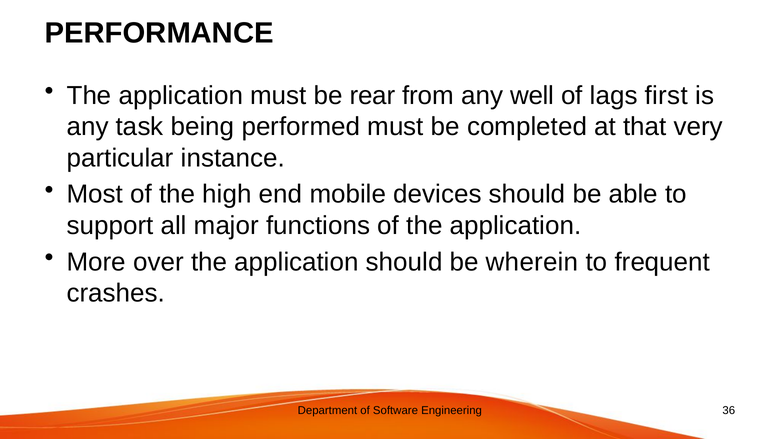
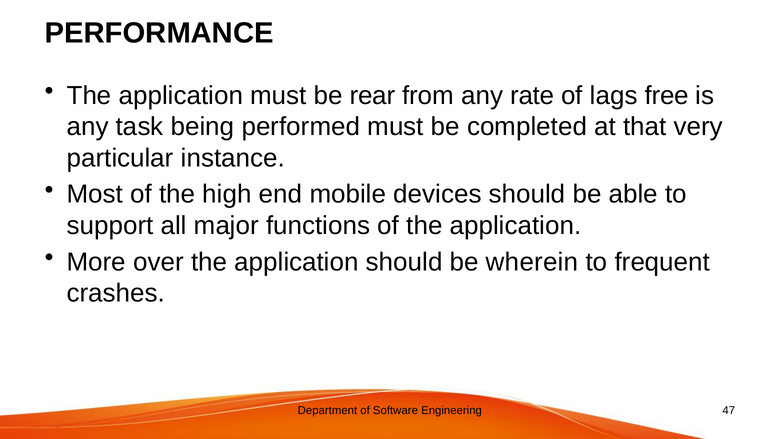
well: well -> rate
first: first -> free
36: 36 -> 47
